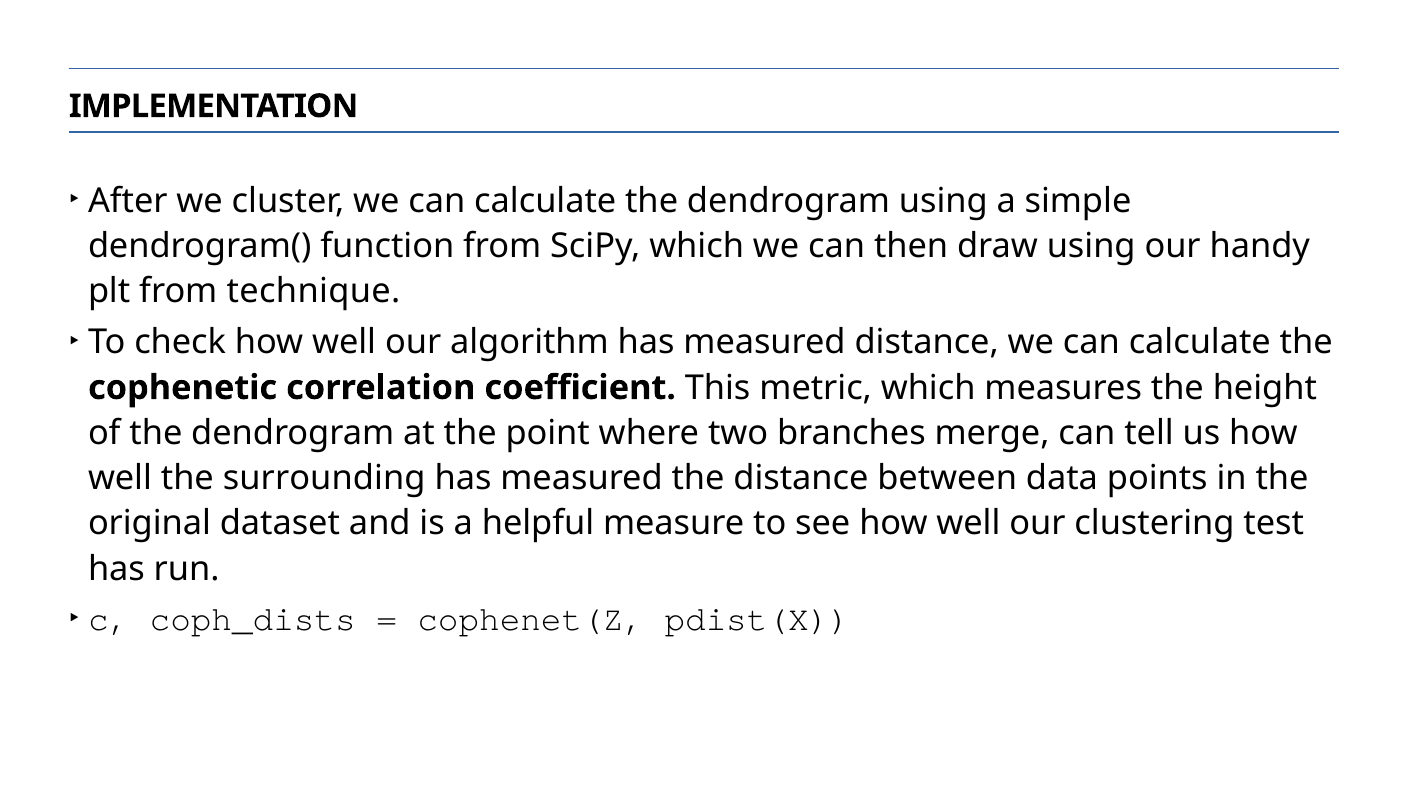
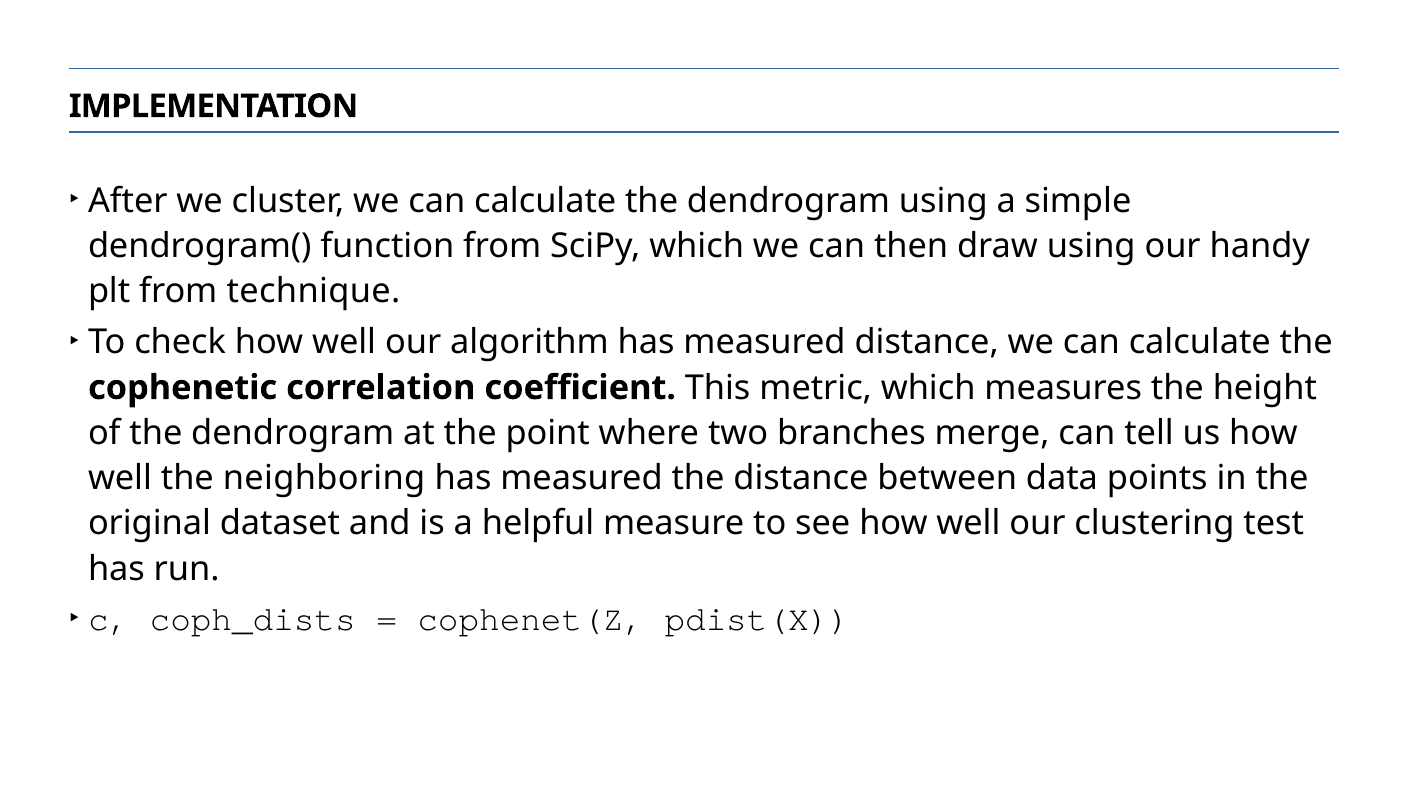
surrounding: surrounding -> neighboring
